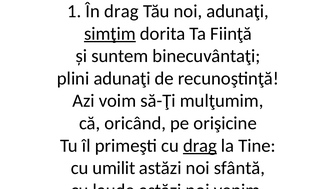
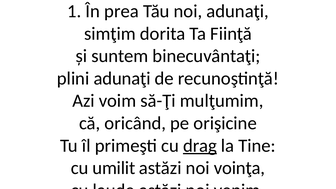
În drag: drag -> prea
simţim underline: present -> none
sfântă: sfântă -> voinţa
